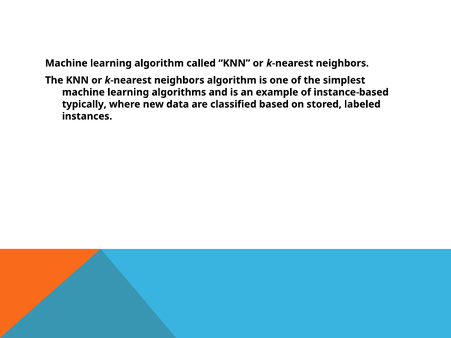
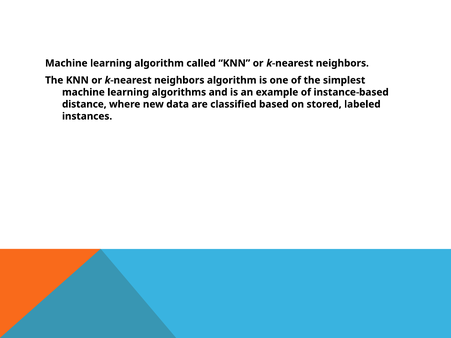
typically: typically -> distance
